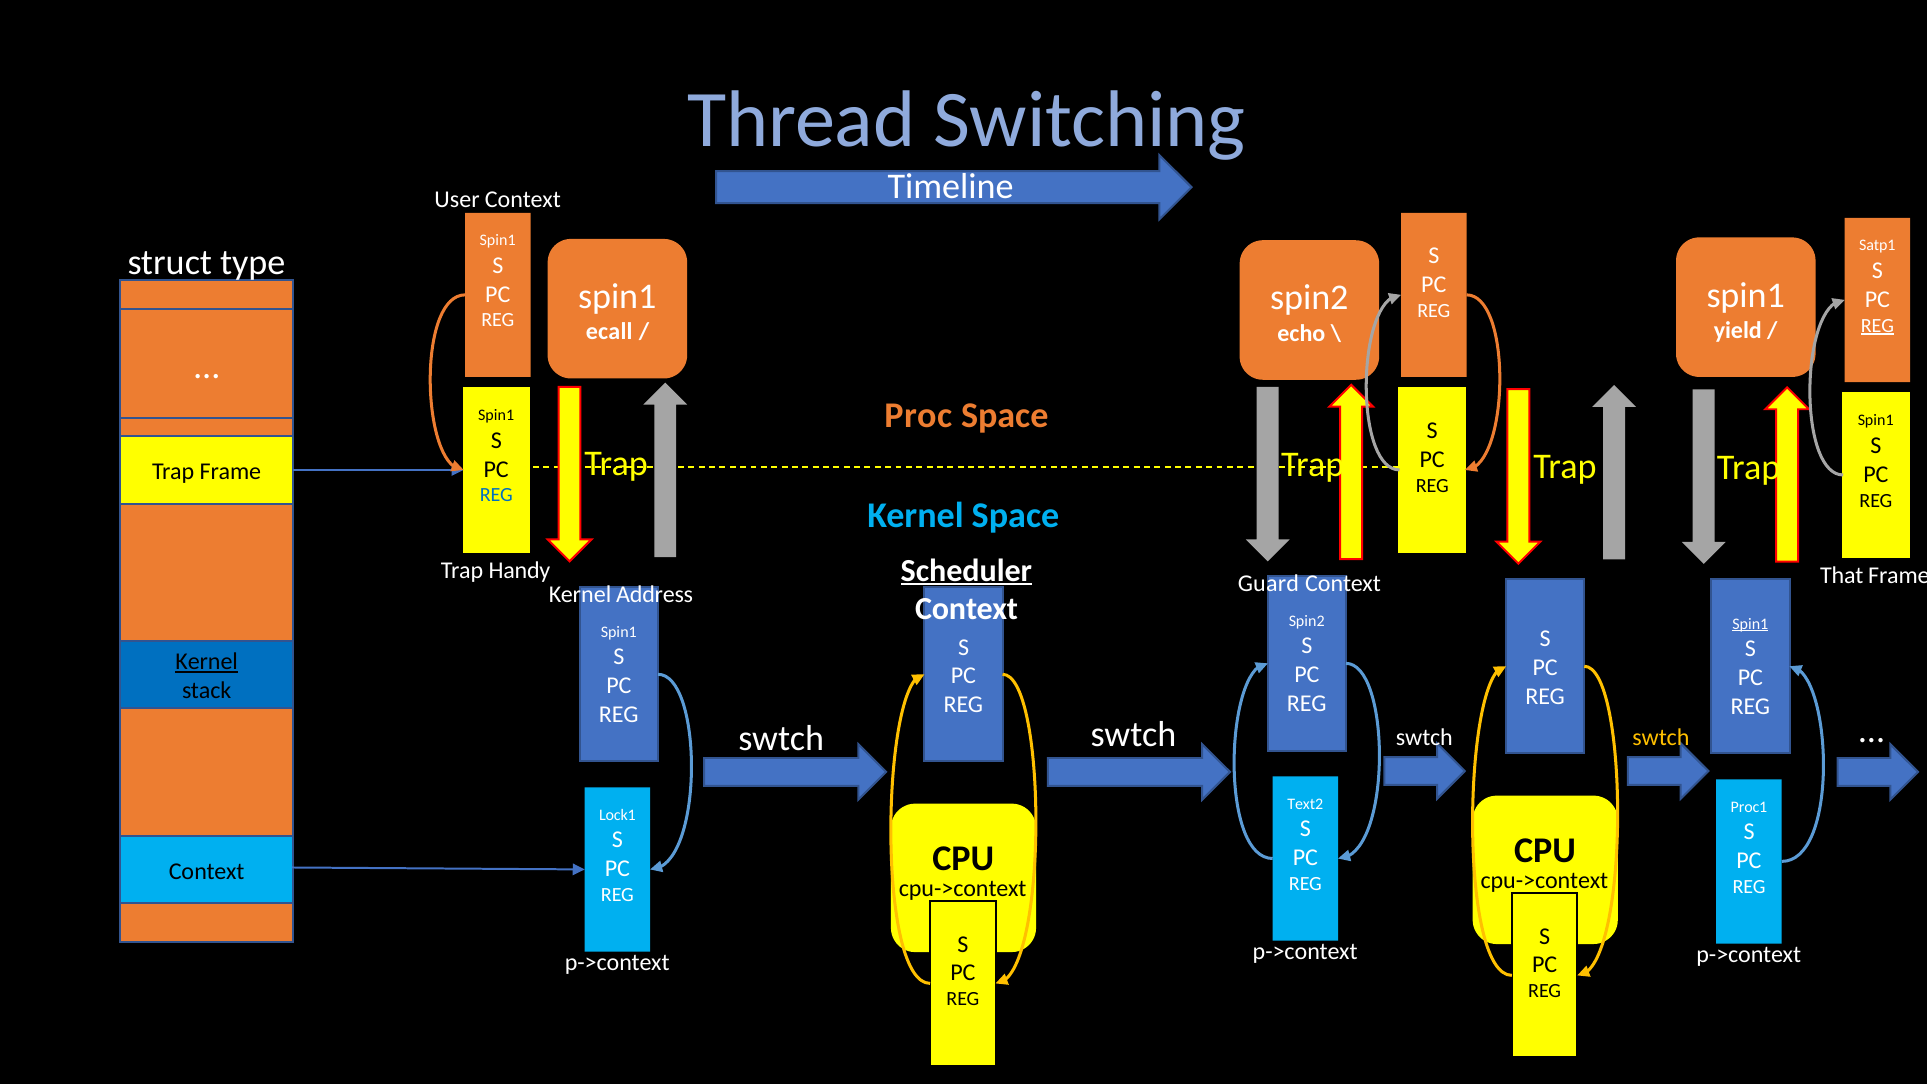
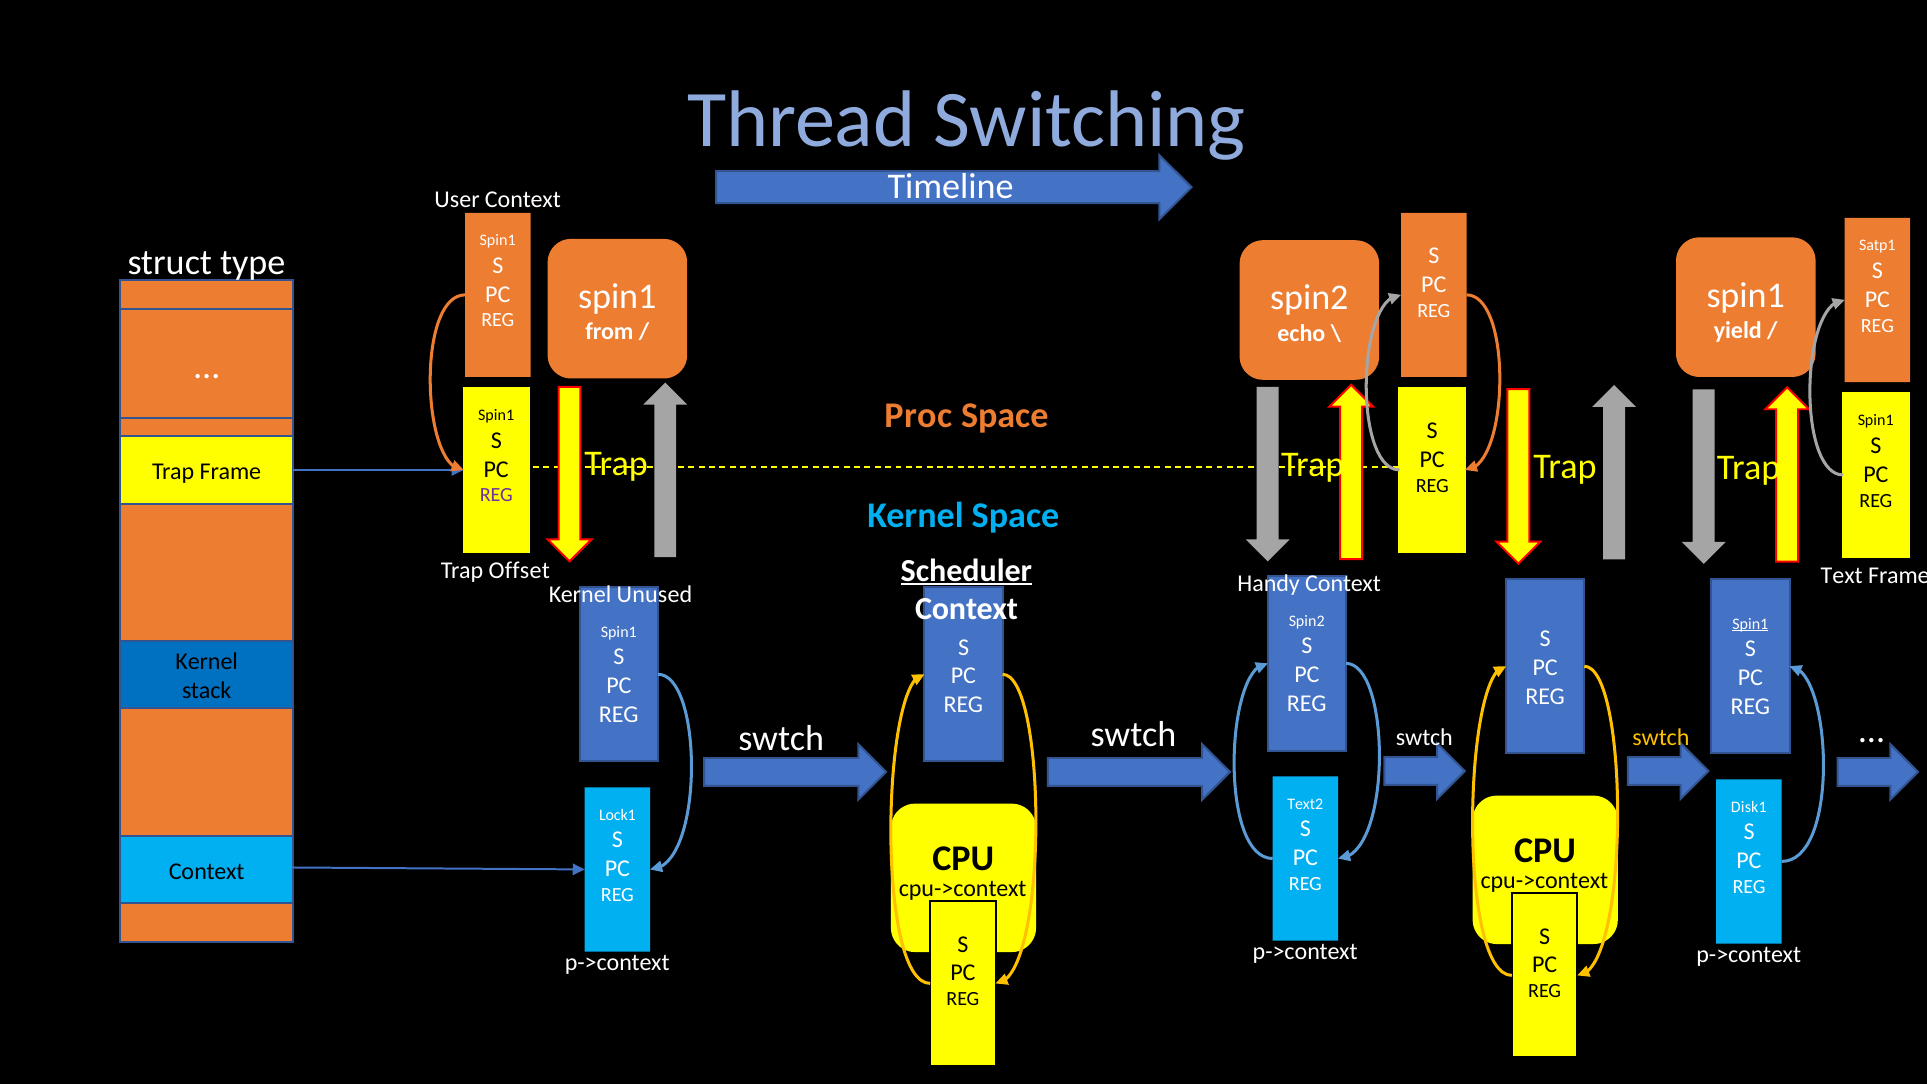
REG at (1877, 325) underline: present -> none
ecall: ecall -> from
REG at (496, 495) colour: blue -> purple
Handy: Handy -> Offset
That: That -> Text
Guard: Guard -> Handy
Address: Address -> Unused
Kernel at (207, 661) underline: present -> none
Proc1: Proc1 -> Disk1
